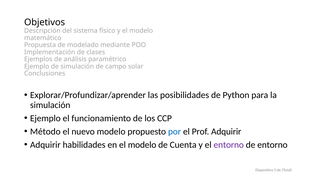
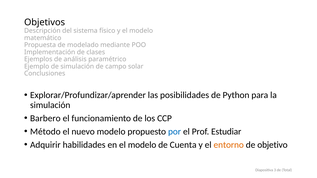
Ejemplo at (45, 119): Ejemplo -> Barbero
Prof Adquirir: Adquirir -> Estudiar
entorno at (229, 145) colour: purple -> orange
de entorno: entorno -> objetivo
